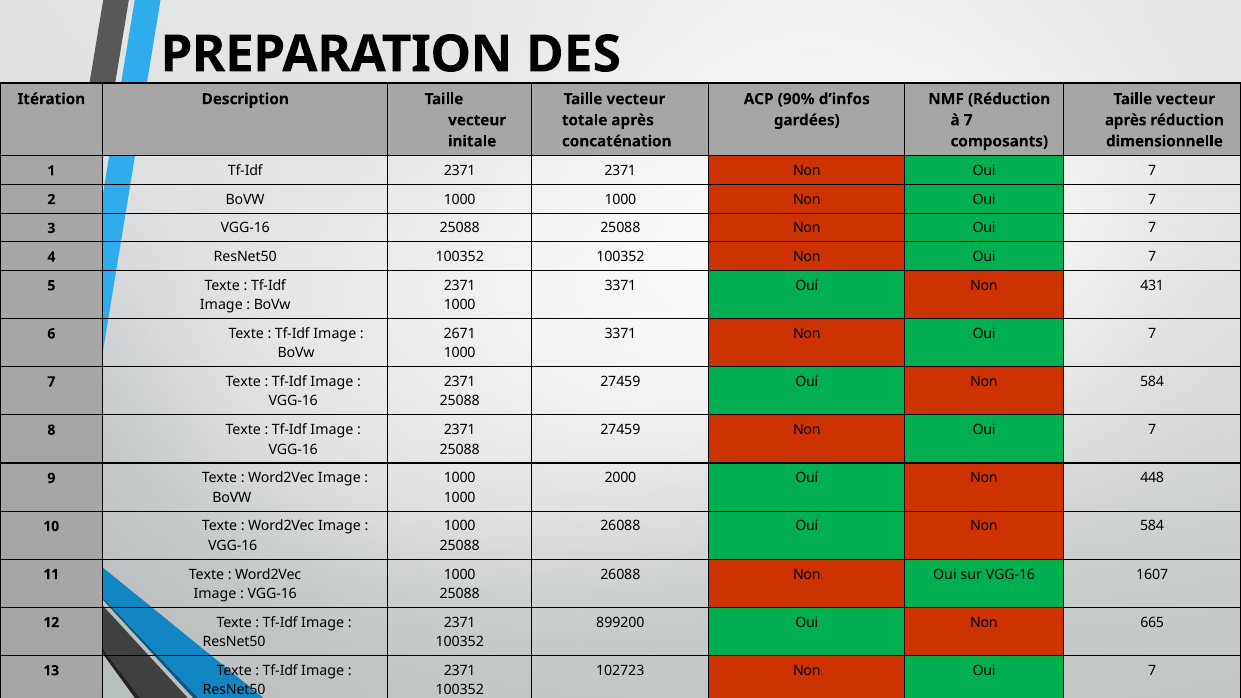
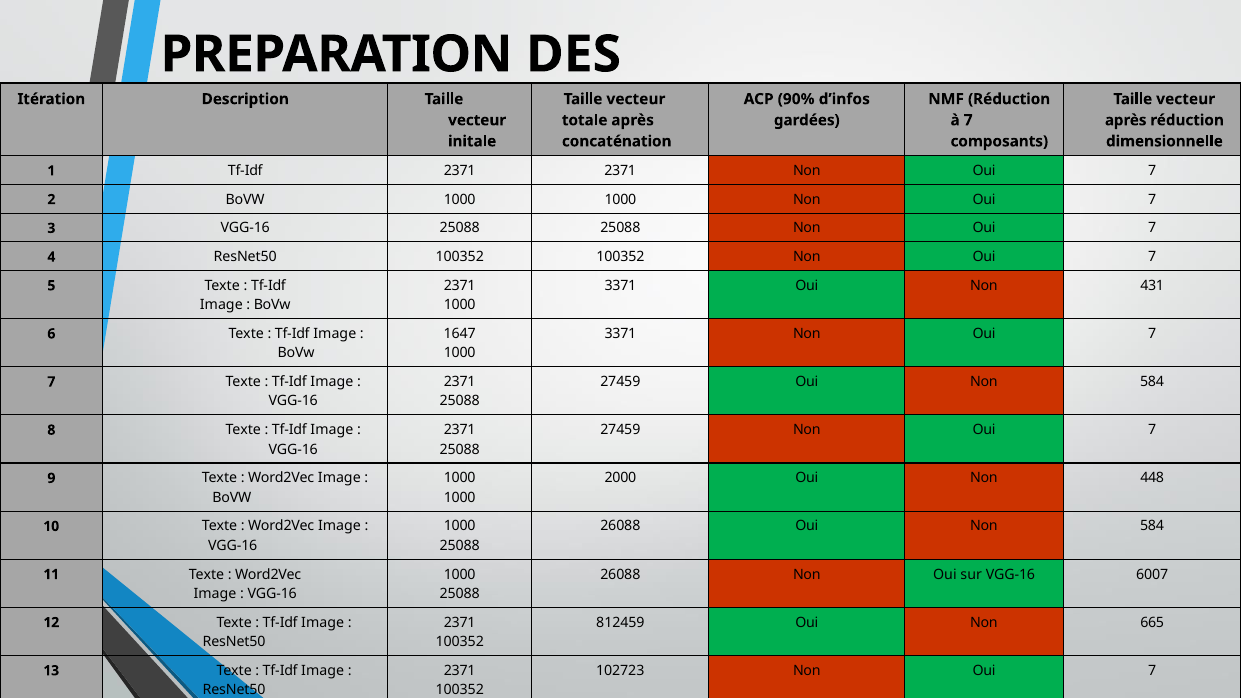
2671: 2671 -> 1647
1607: 1607 -> 6007
899200: 899200 -> 812459
